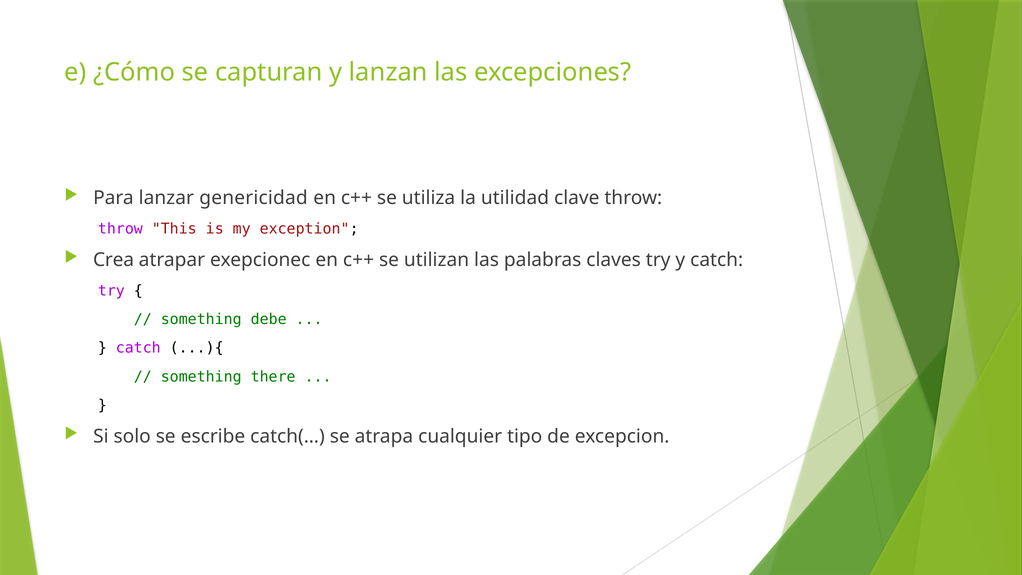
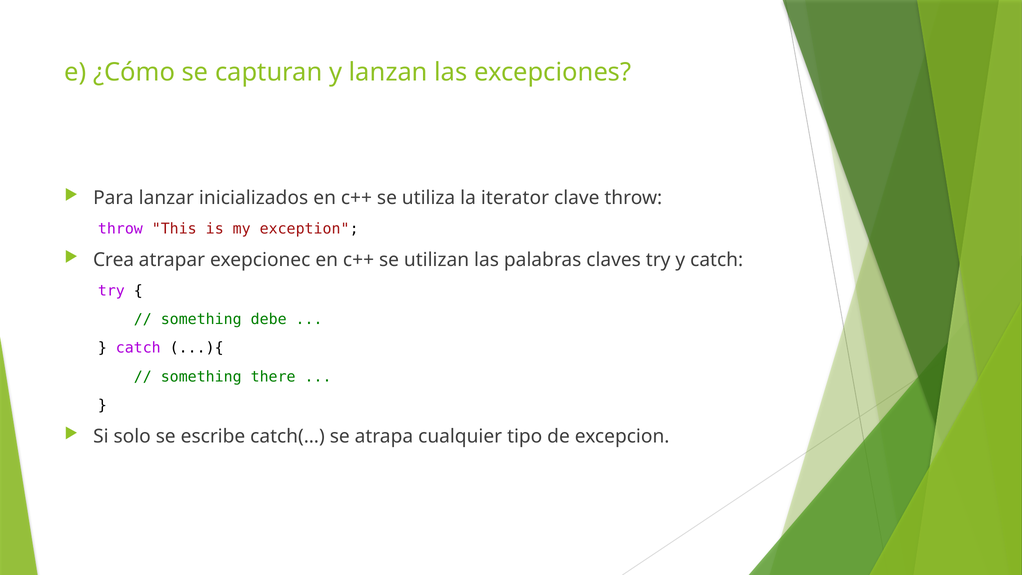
genericidad: genericidad -> inicializados
utilidad: utilidad -> iterator
